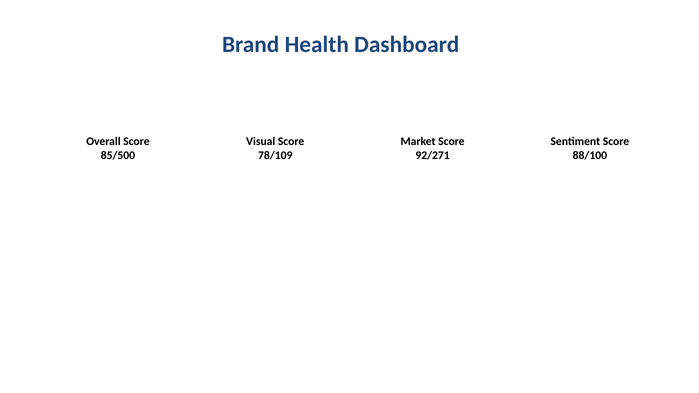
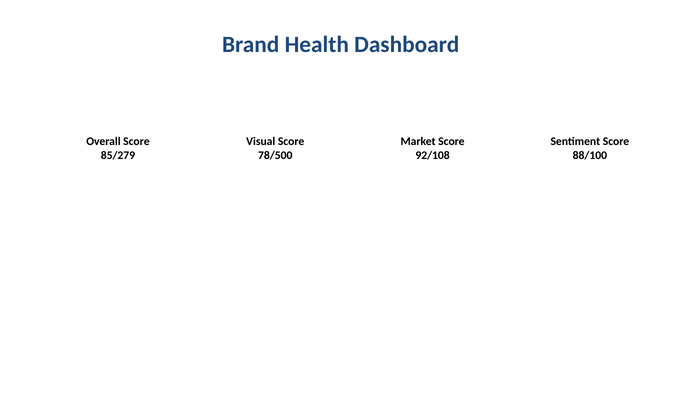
85/500: 85/500 -> 85/279
78/109: 78/109 -> 78/500
92/271: 92/271 -> 92/108
